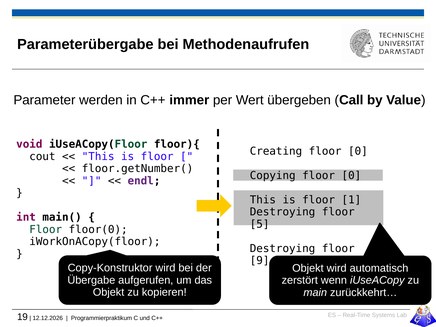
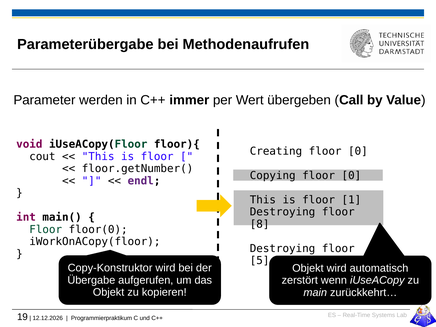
5: 5 -> 8
9: 9 -> 5
